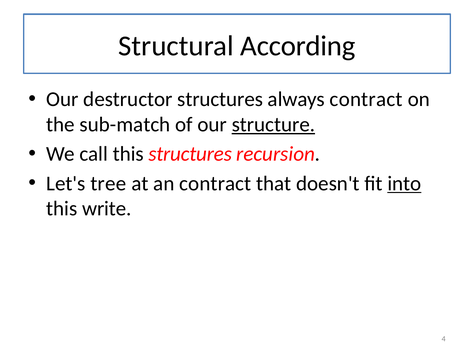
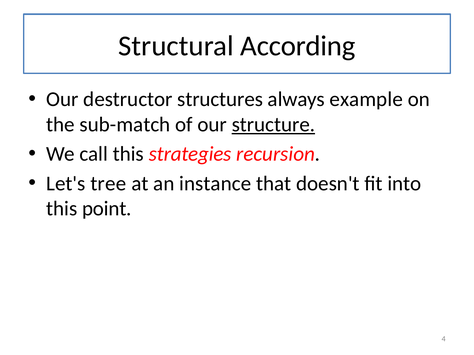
always contract: contract -> example
this structures: structures -> strategies
an contract: contract -> instance
into underline: present -> none
write: write -> point
